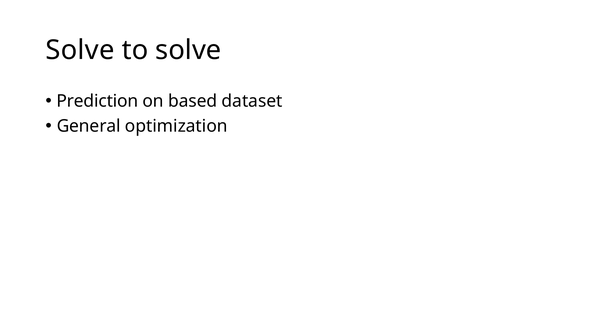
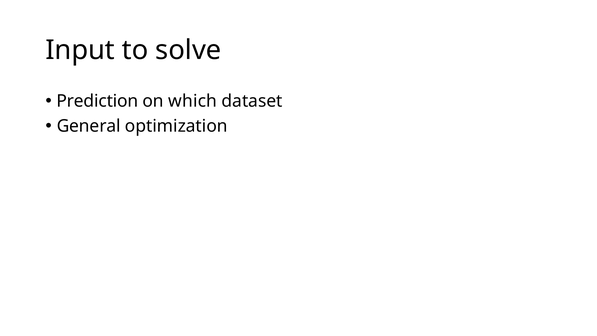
Solve at (80, 50): Solve -> Input
based: based -> which
